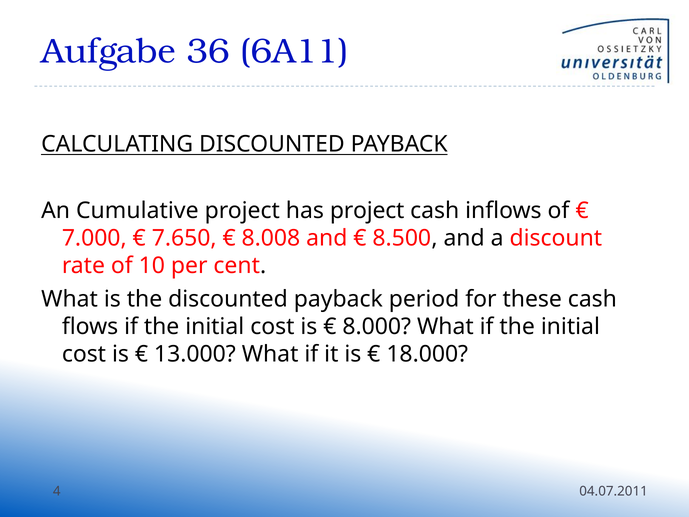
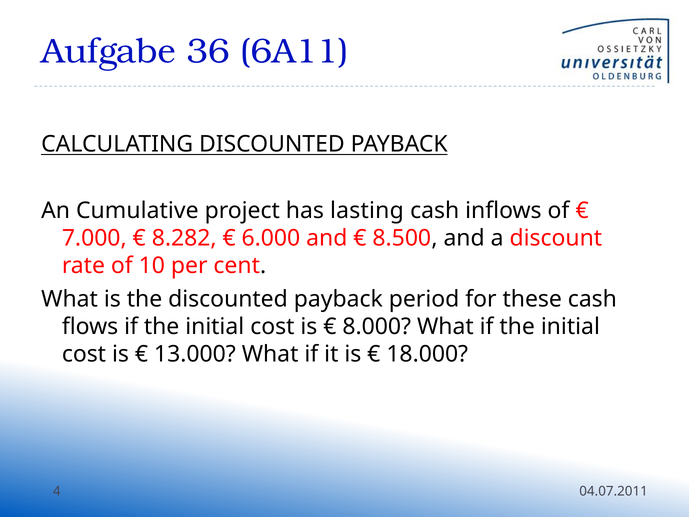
has project: project -> lasting
7.650: 7.650 -> 8.282
8.008: 8.008 -> 6.000
